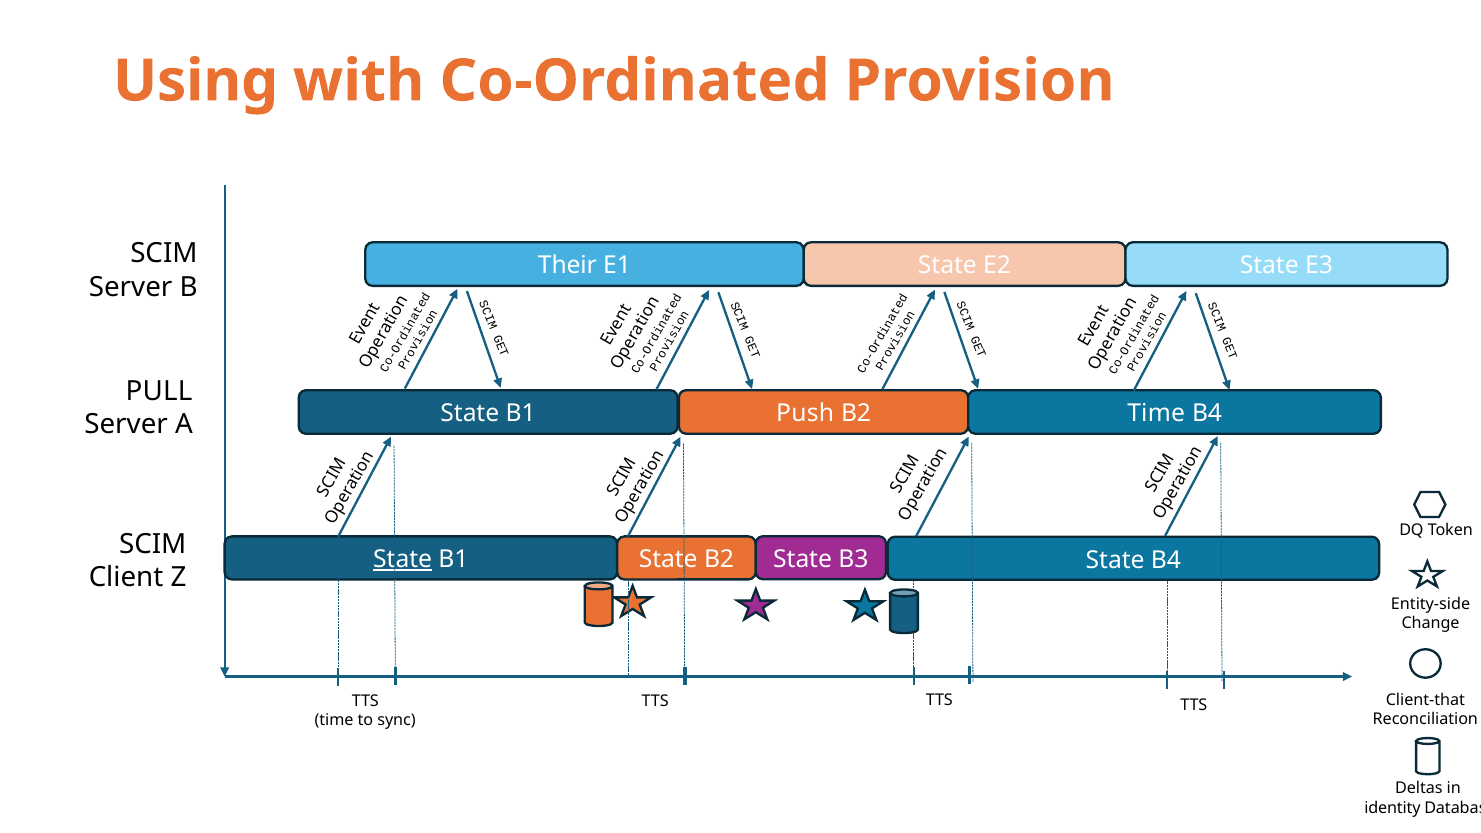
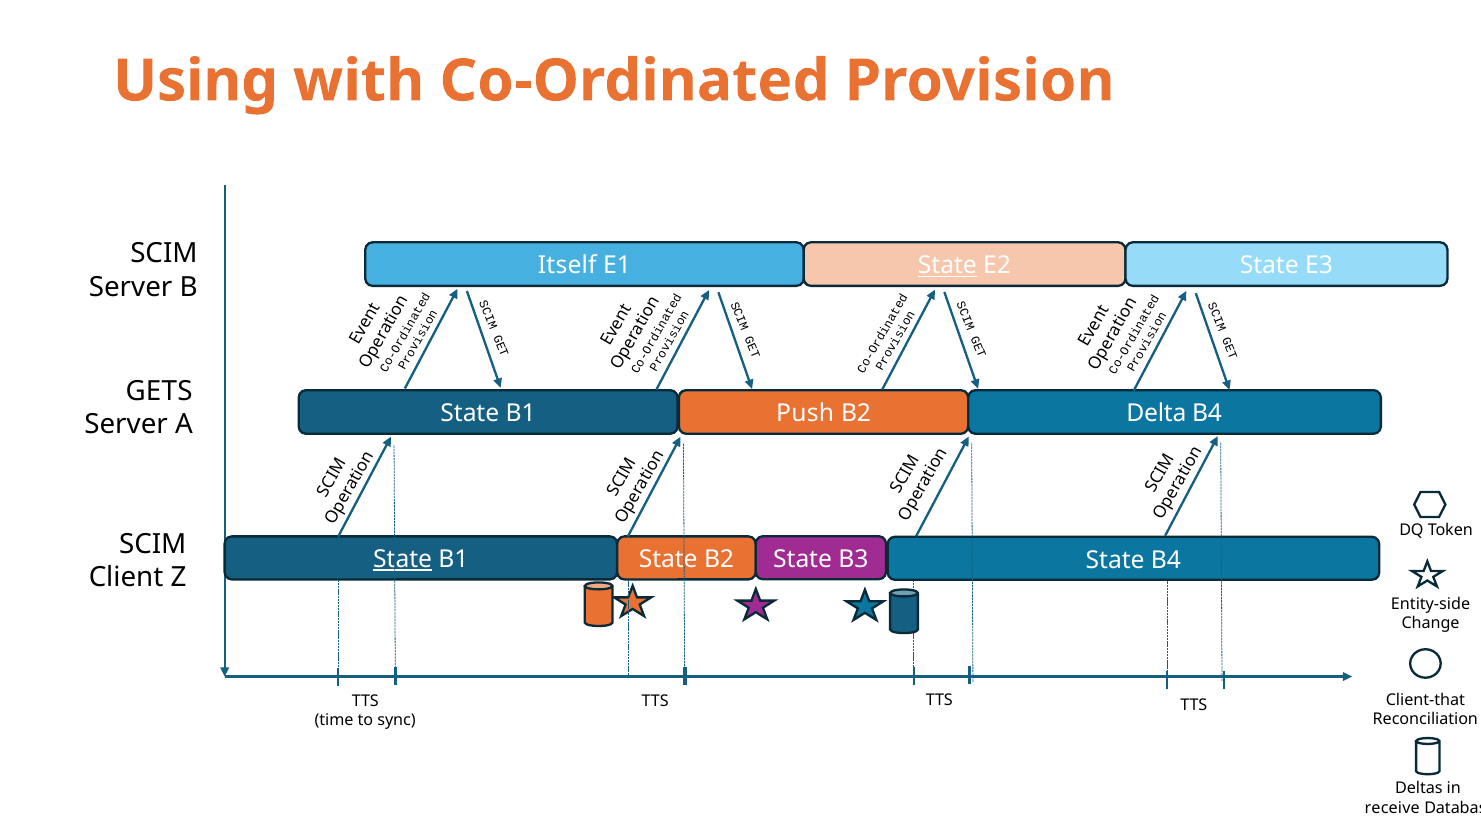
Their: Their -> Itself
State at (947, 266) underline: none -> present
PULL: PULL -> GETS
Time at (1156, 414): Time -> Delta
identity: identity -> receive
